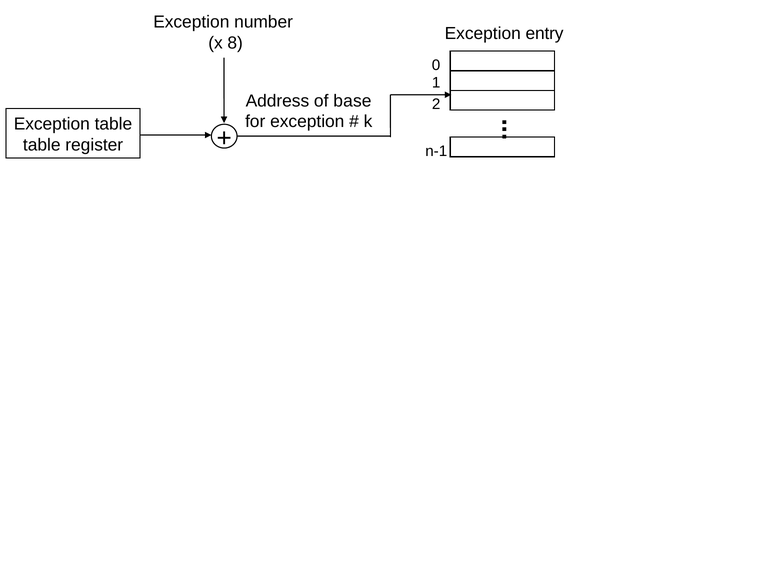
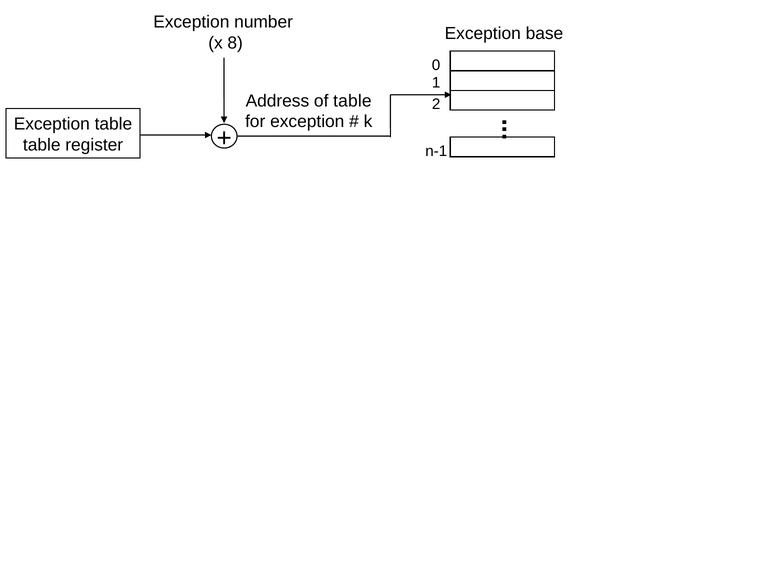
entry: entry -> base
of base: base -> table
